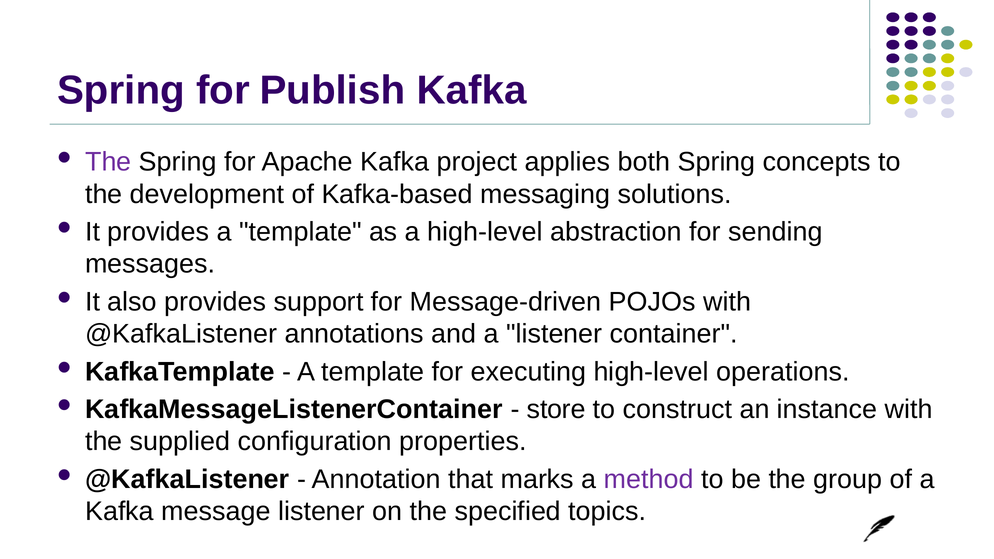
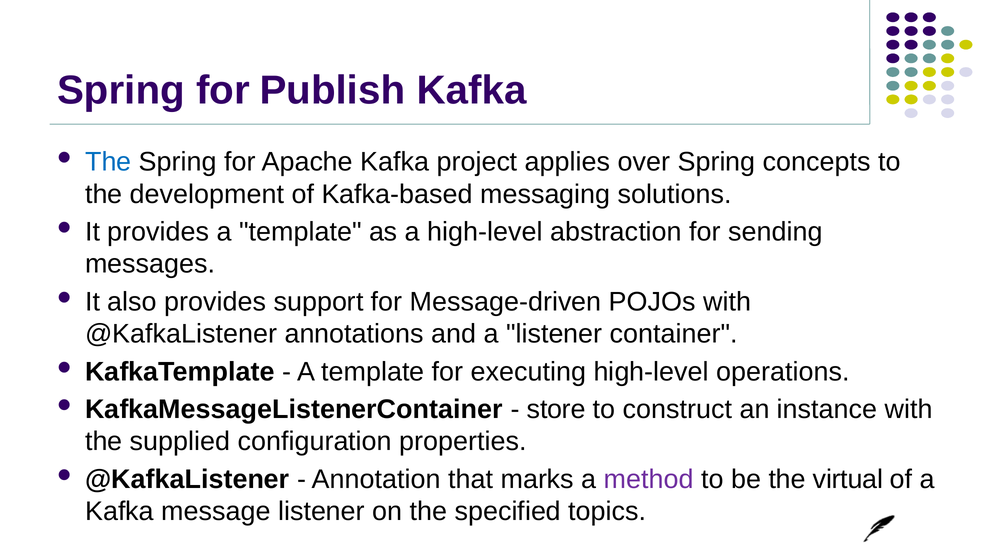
The at (108, 162) colour: purple -> blue
both: both -> over
group: group -> virtual
